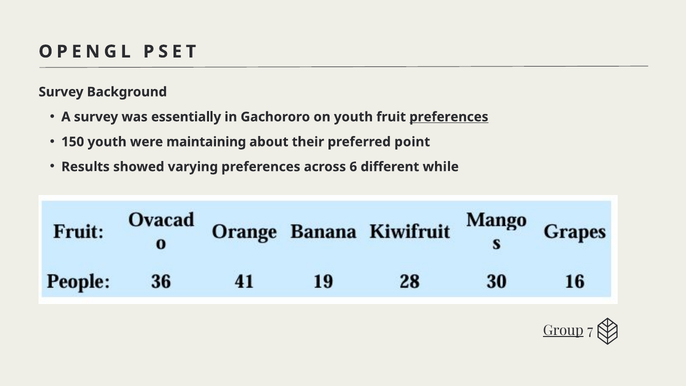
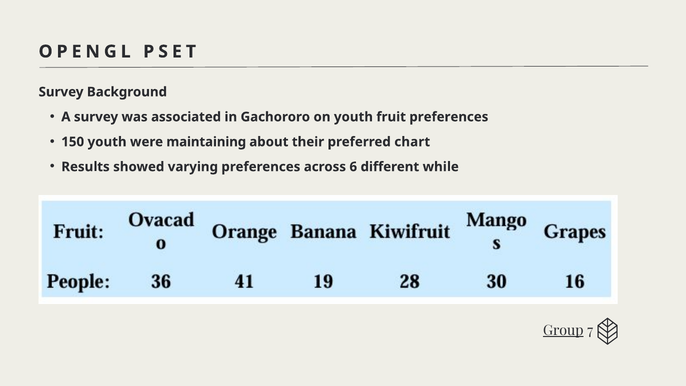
essentially: essentially -> associated
preferences at (449, 117) underline: present -> none
point: point -> chart
